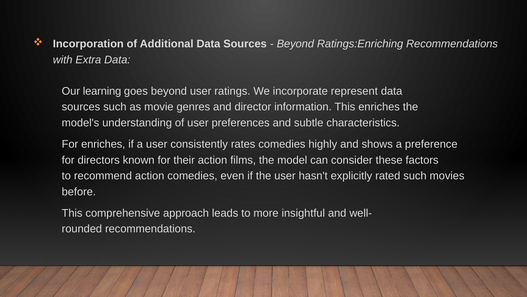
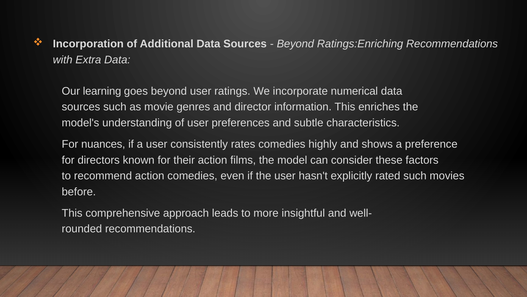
represent: represent -> numerical
For enriches: enriches -> nuances
